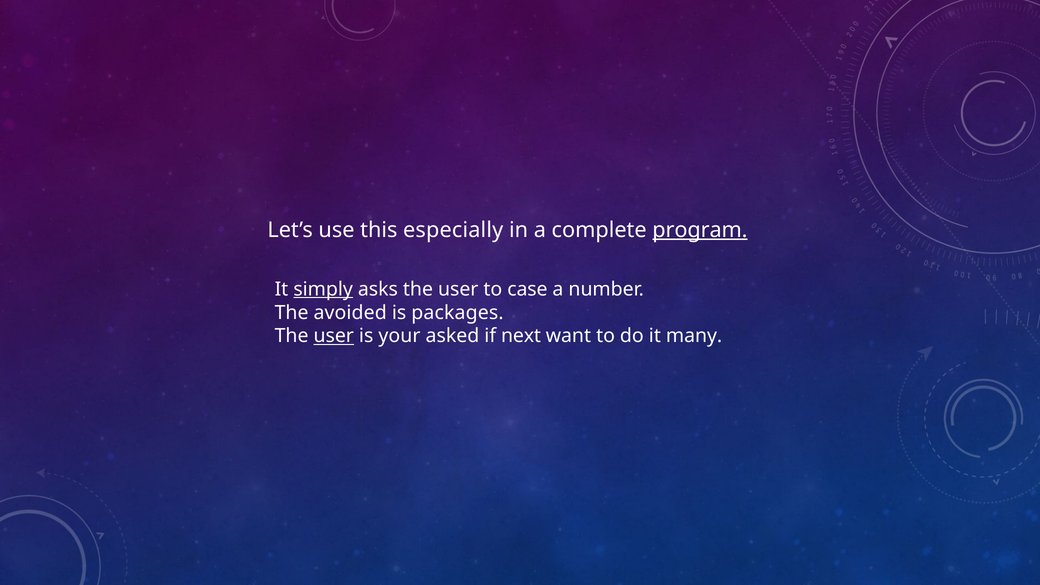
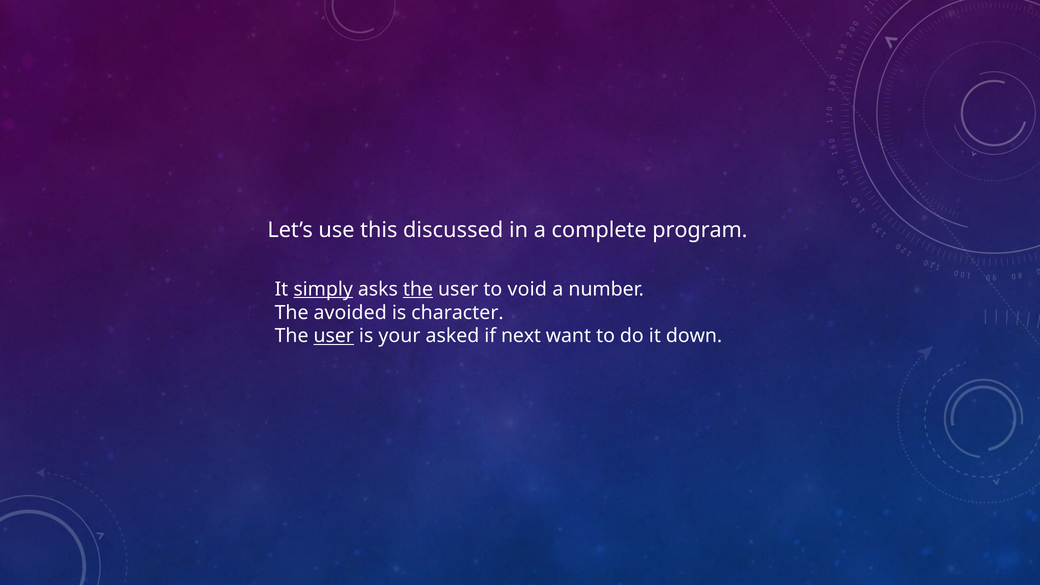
especially: especially -> discussed
program underline: present -> none
the at (418, 289) underline: none -> present
case: case -> void
packages: packages -> character
many: many -> down
